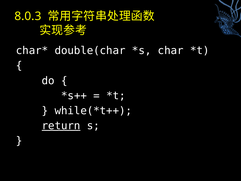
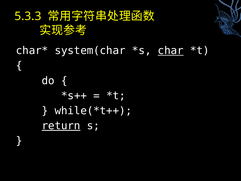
8.0.3: 8.0.3 -> 5.3.3
double(char: double(char -> system(char
char underline: none -> present
